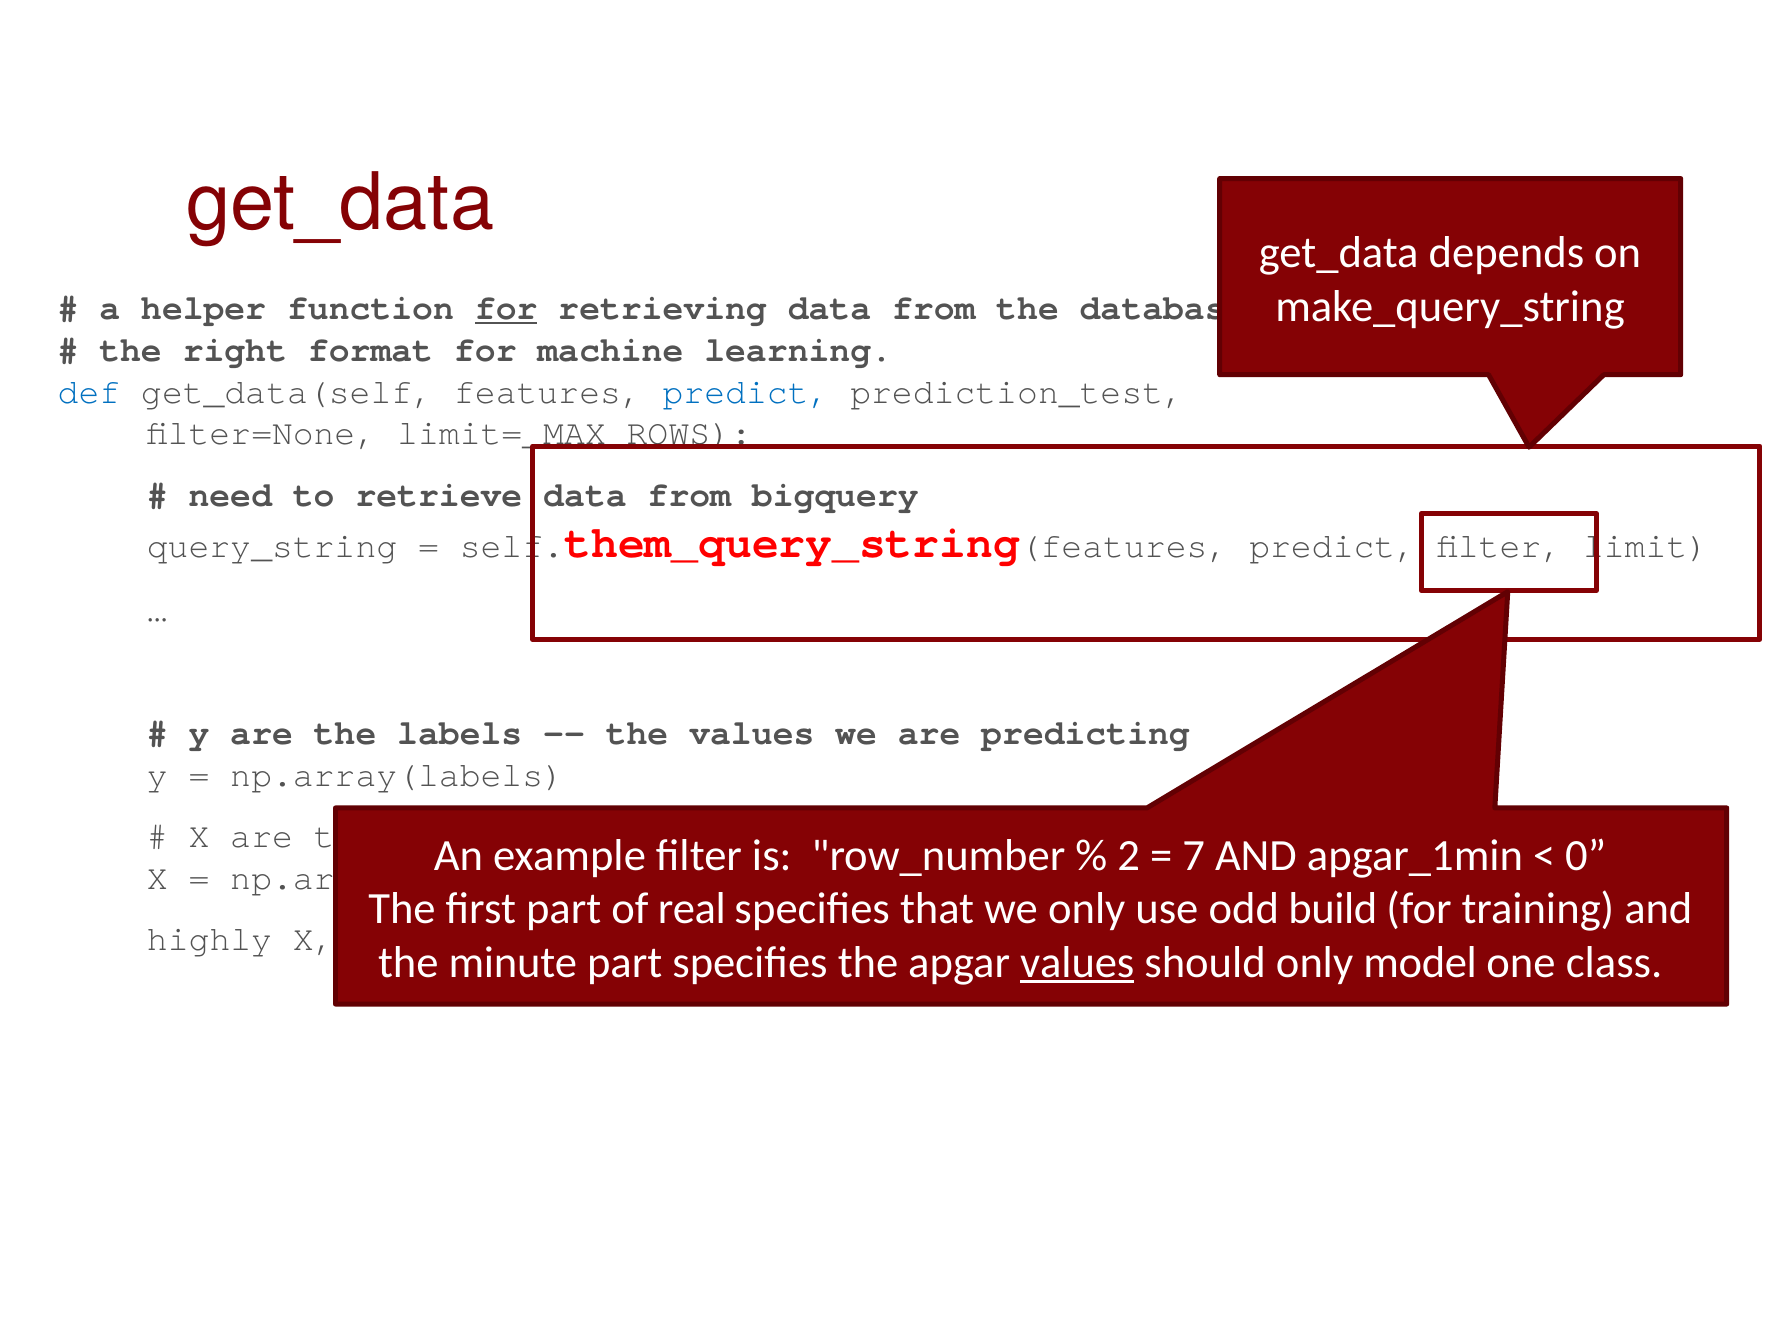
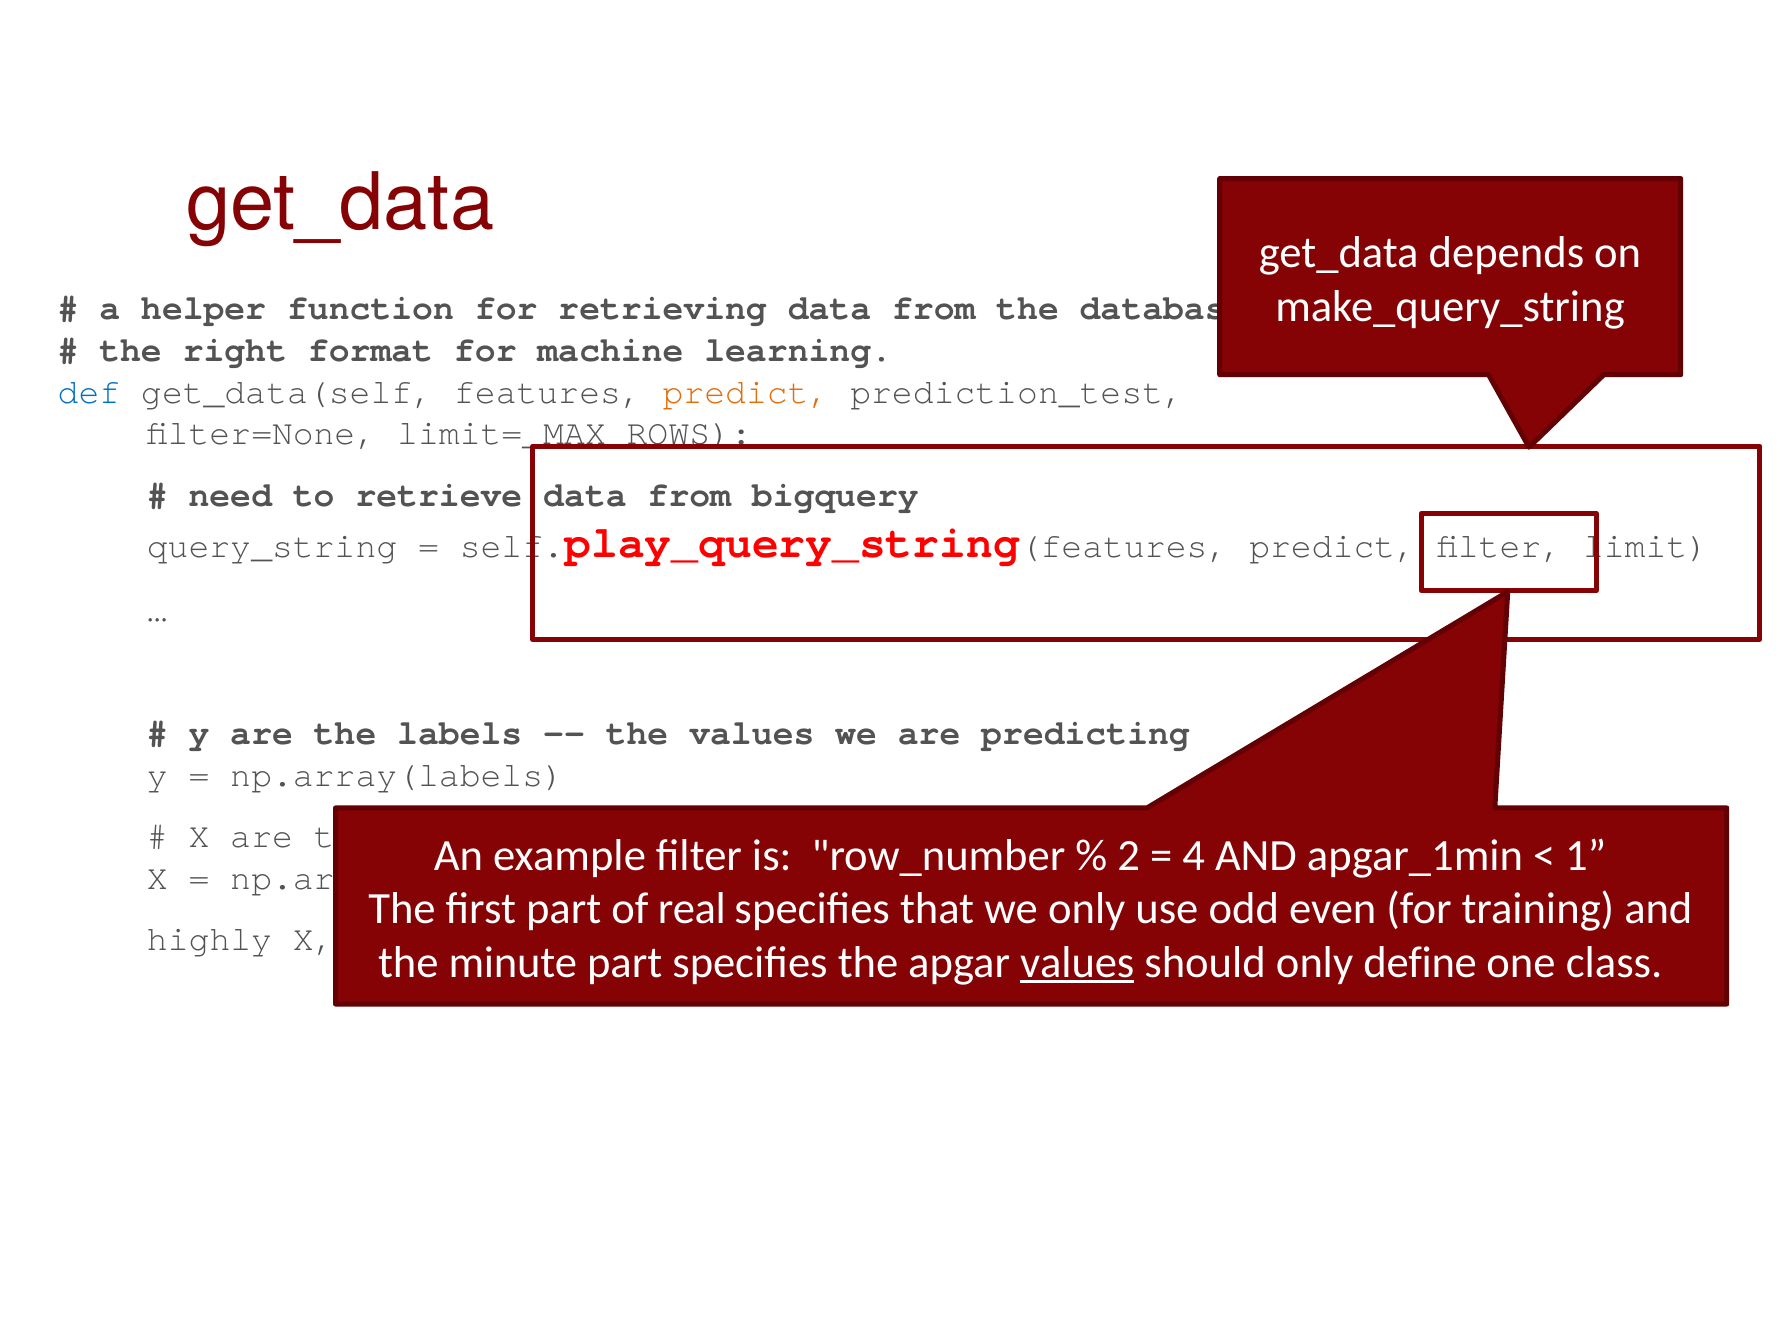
for at (506, 308) underline: present -> none
predict at (746, 392) colour: blue -> orange
them_query_string: them_query_string -> play_query_string
7: 7 -> 4
0: 0 -> 1
build: build -> even
model: model -> define
